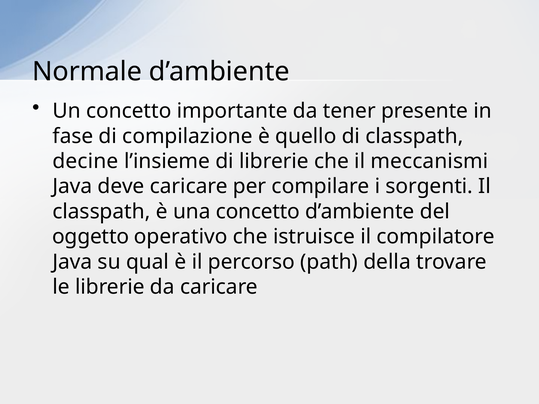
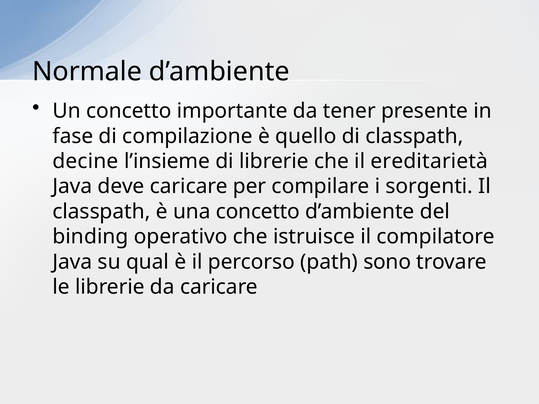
meccanismi: meccanismi -> ereditarietà
oggetto: oggetto -> binding
della: della -> sono
